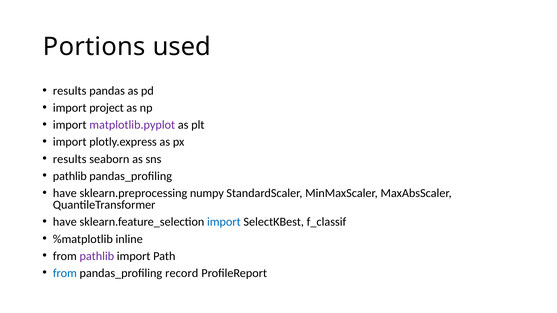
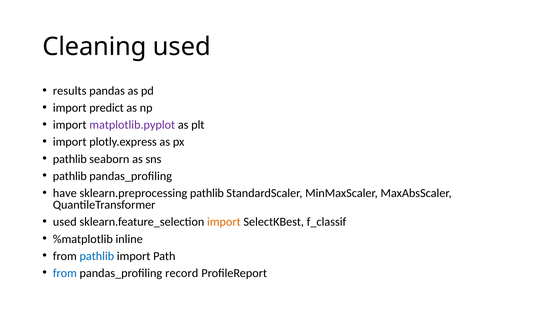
Portions: Portions -> Cleaning
project: project -> predict
results at (70, 159): results -> pathlib
sklearn.preprocessing numpy: numpy -> pathlib
have at (65, 222): have -> used
import at (224, 222) colour: blue -> orange
pathlib at (97, 256) colour: purple -> blue
